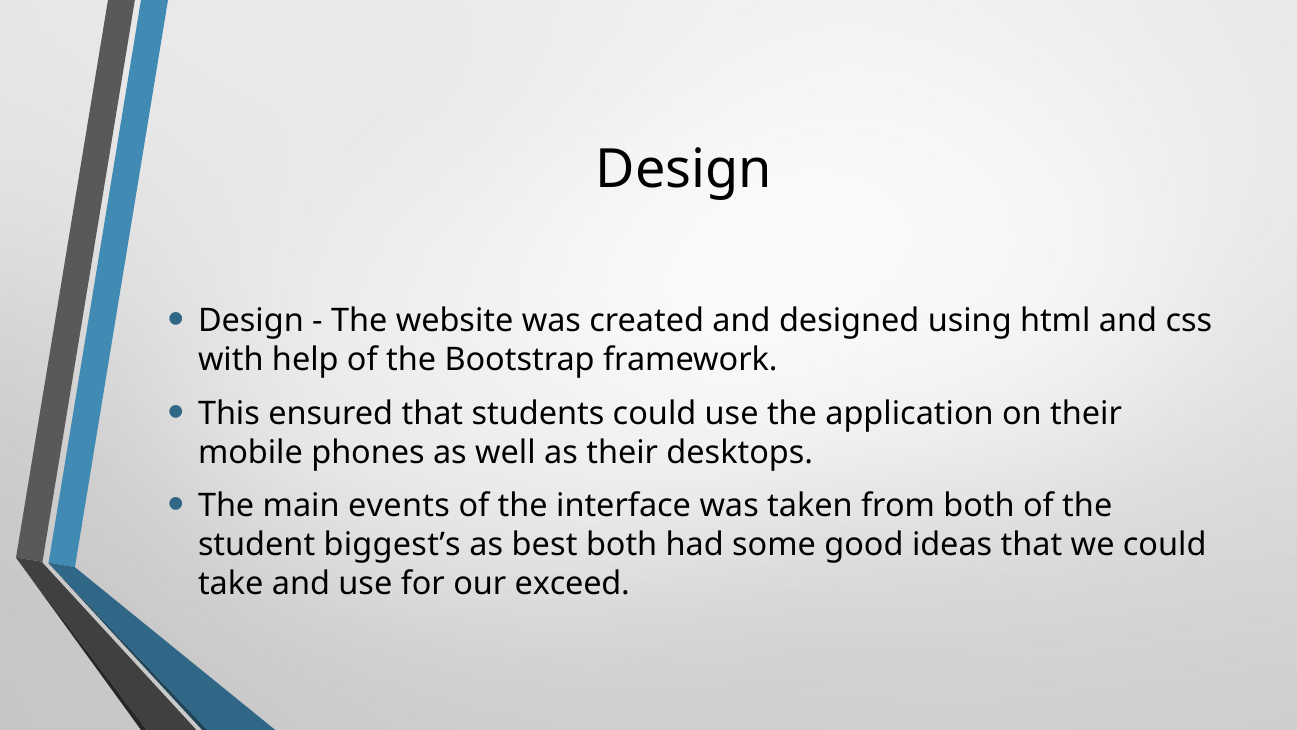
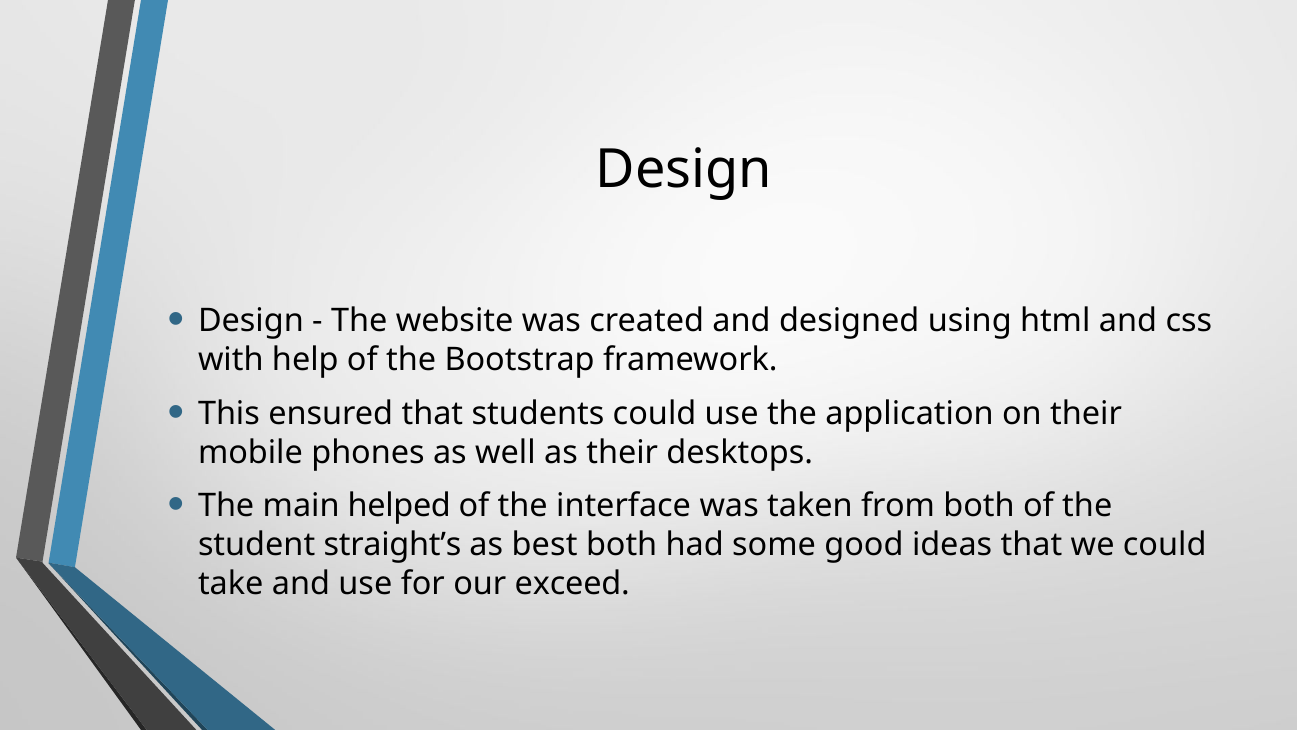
events: events -> helped
biggest’s: biggest’s -> straight’s
